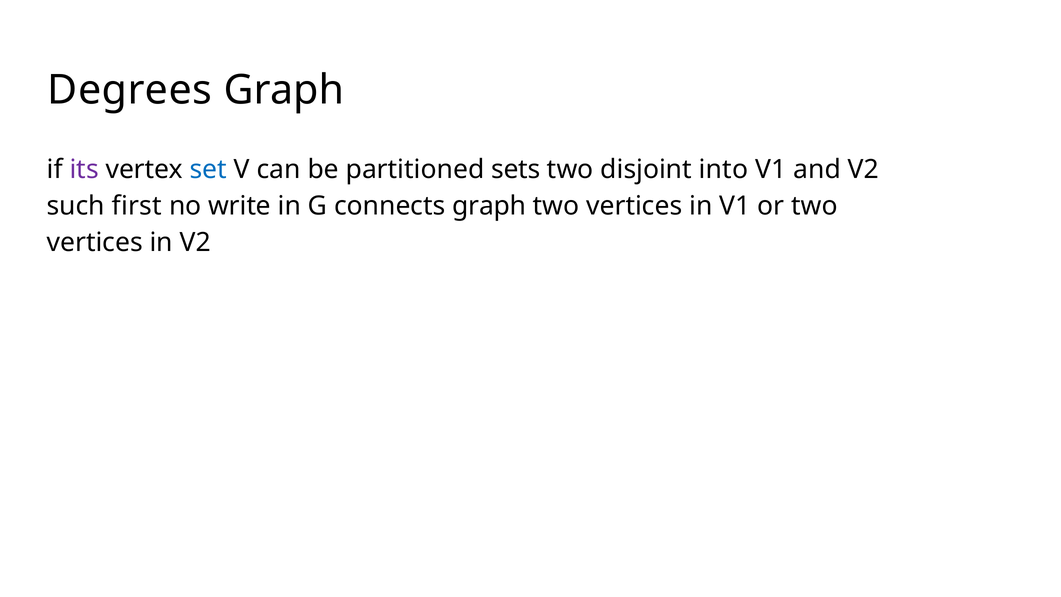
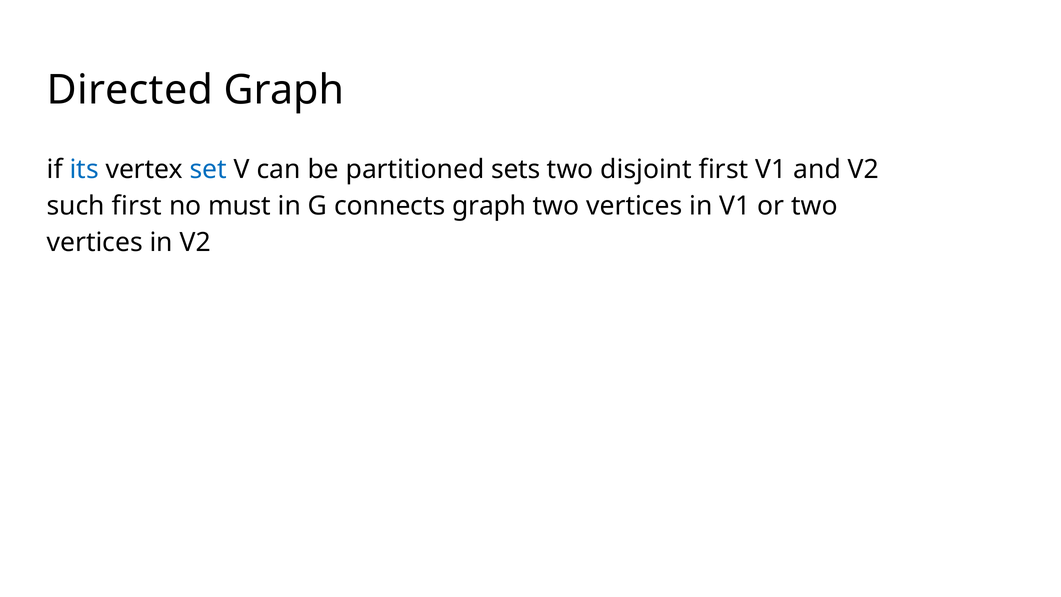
Degrees: Degrees -> Directed
its colour: purple -> blue
disjoint into: into -> first
write: write -> must
